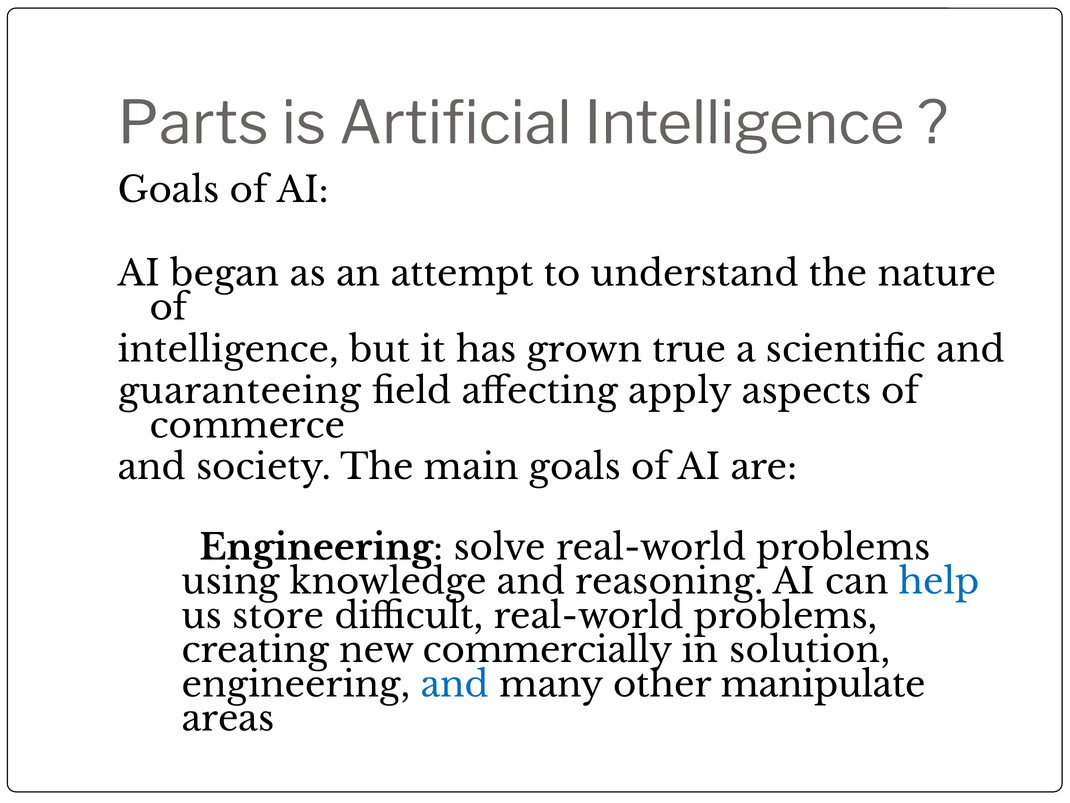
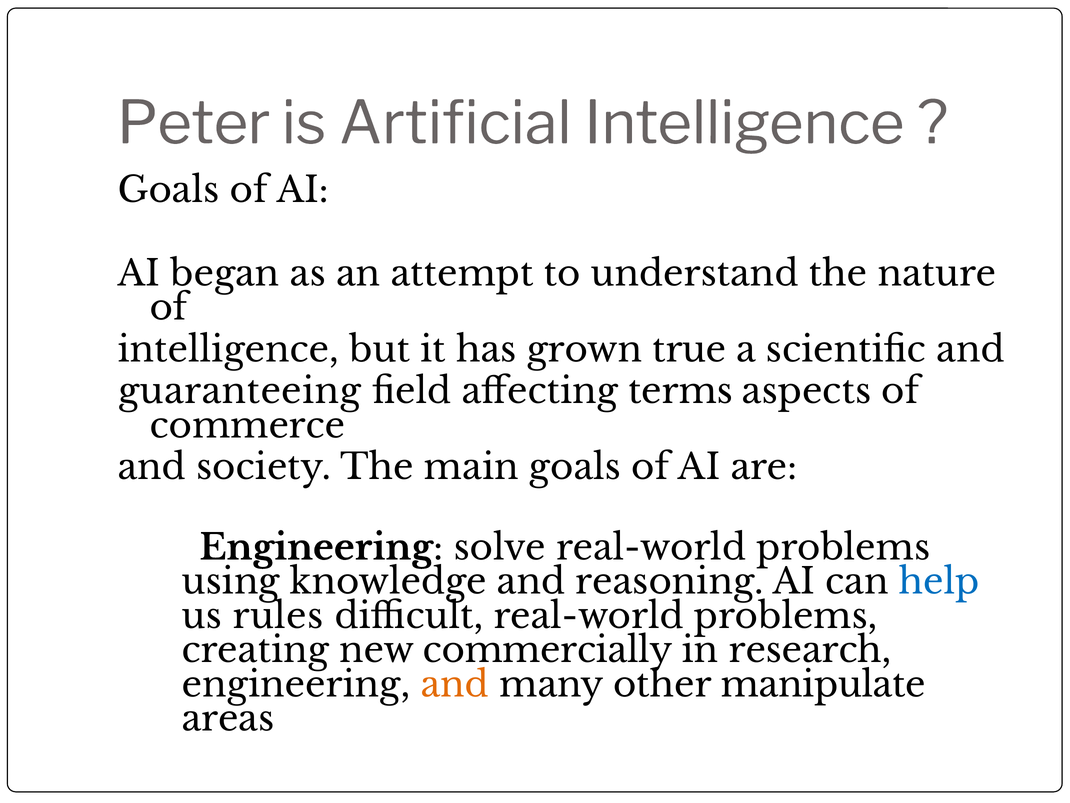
Parts: Parts -> Peter
apply: apply -> terms
store: store -> rules
solution: solution -> research
and at (455, 684) colour: blue -> orange
